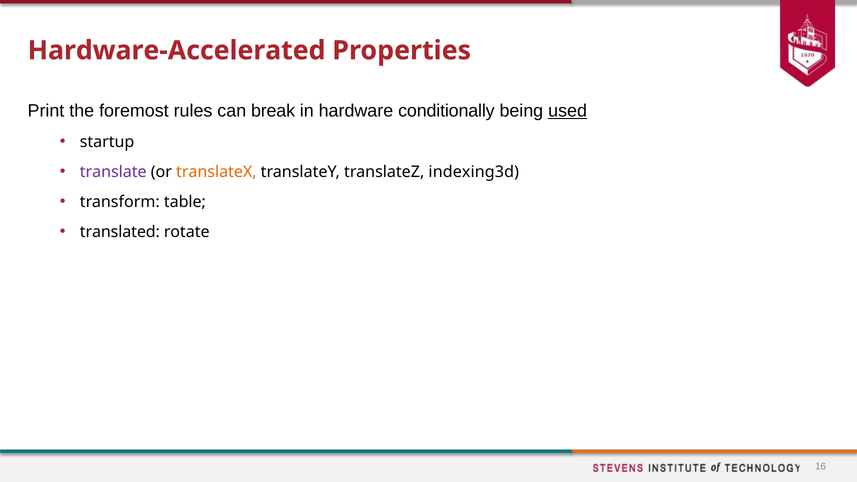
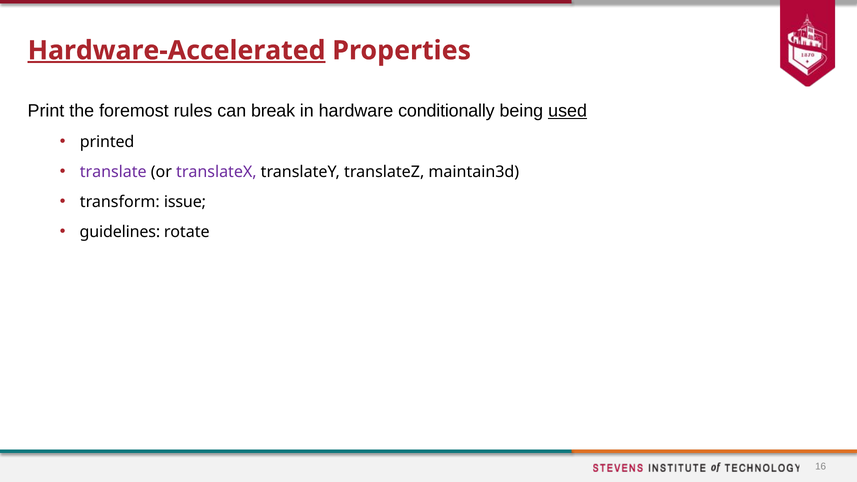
Hardware-Accelerated underline: none -> present
startup: startup -> printed
translateX colour: orange -> purple
indexing3d: indexing3d -> maintain3d
table: table -> issue
translated: translated -> guidelines
